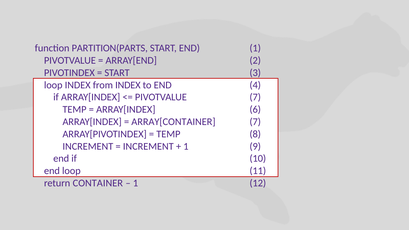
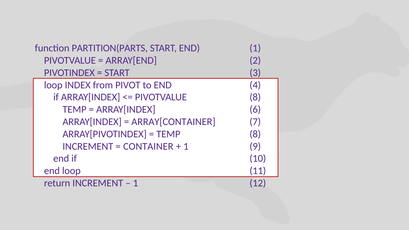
from INDEX: INDEX -> PIVOT
PIVOTVALUE 7: 7 -> 8
INCREMENT at (148, 146): INCREMENT -> CONTAINER
return CONTAINER: CONTAINER -> INCREMENT
